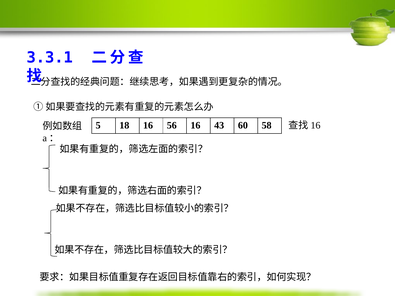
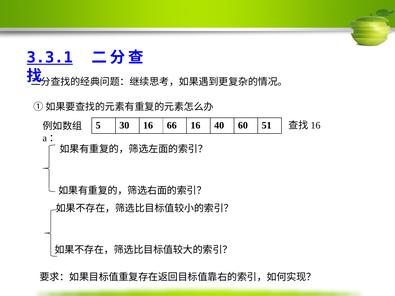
3.3.1 underline: none -> present
18: 18 -> 30
56: 56 -> 66
43: 43 -> 40
58: 58 -> 51
